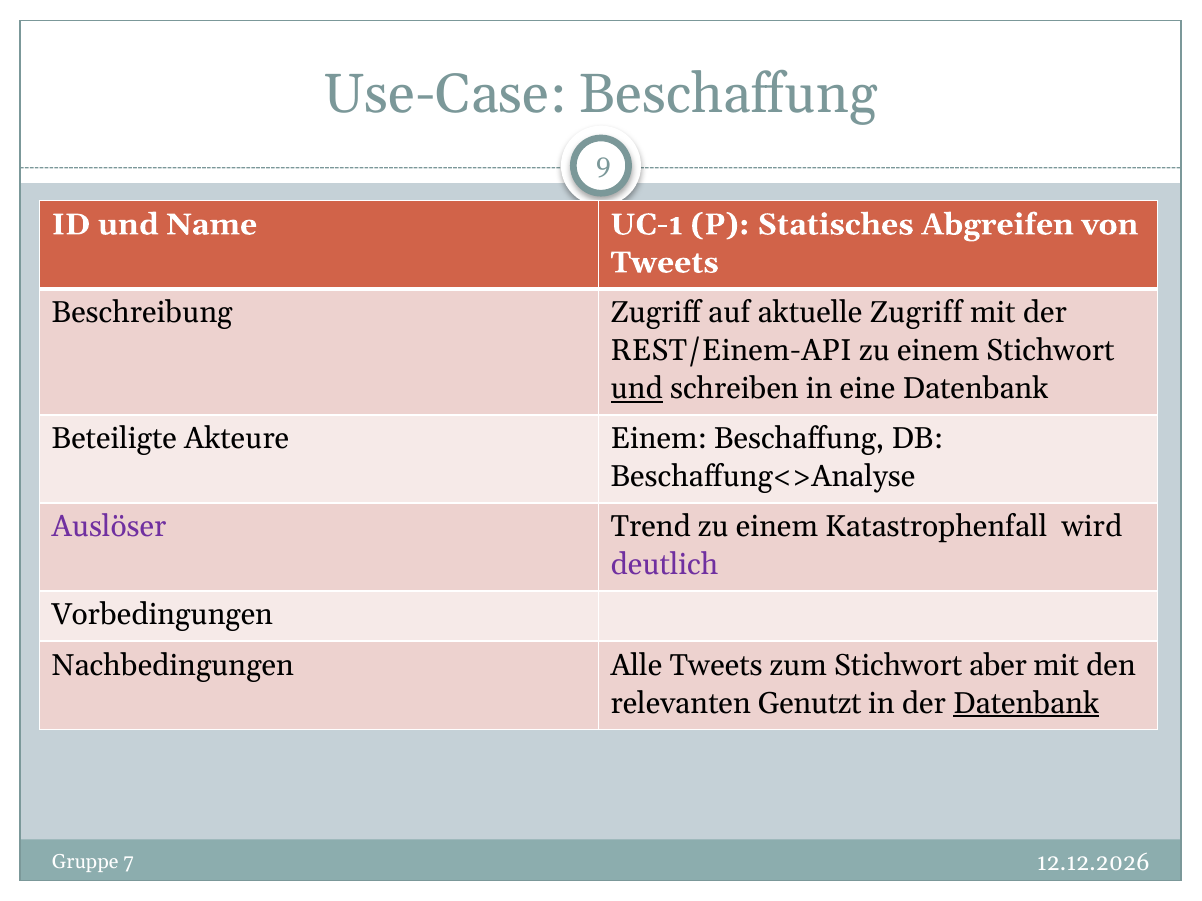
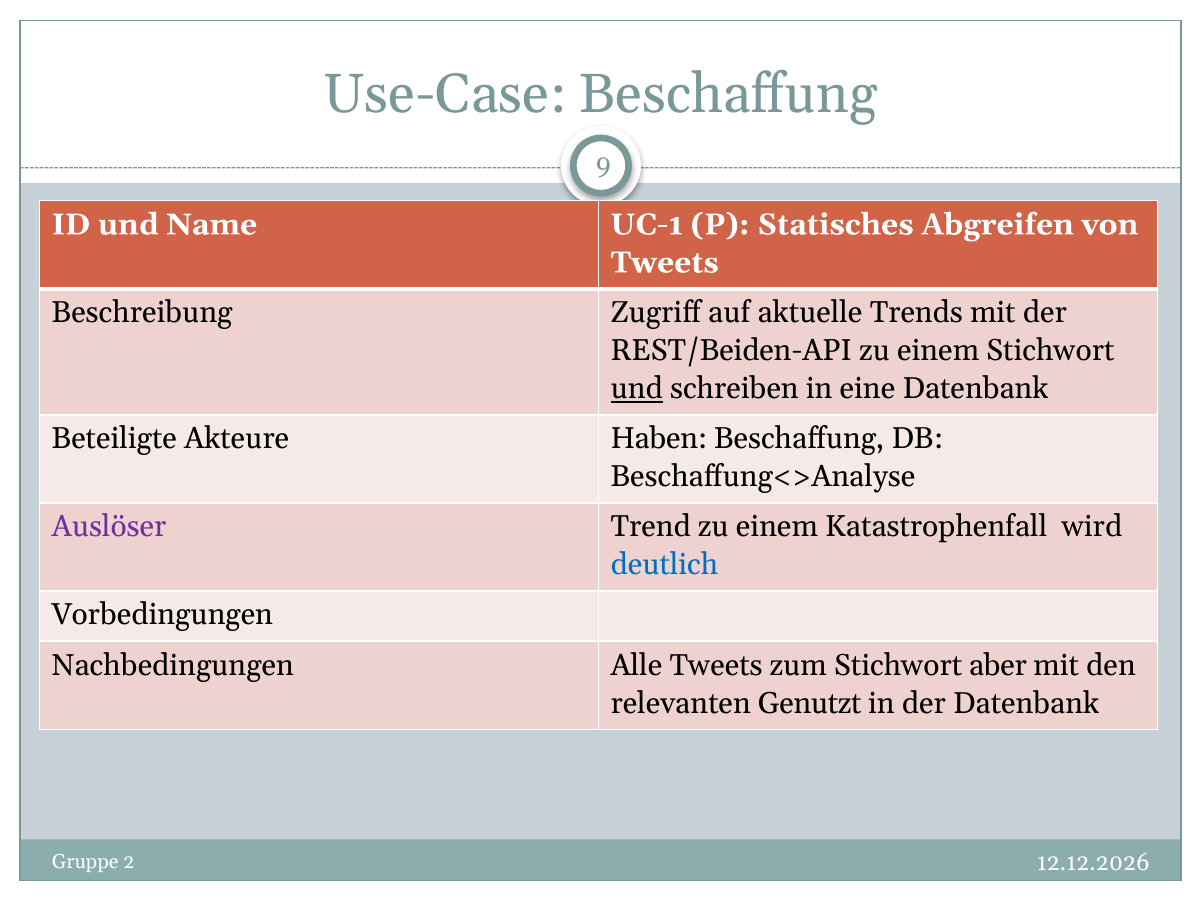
aktuelle Zugriff: Zugriff -> Trends
REST/Einem-API: REST/Einem-API -> REST/Beiden-API
Akteure Einem: Einem -> Haben
deutlich colour: purple -> blue
Datenbank at (1026, 704) underline: present -> none
7: 7 -> 2
